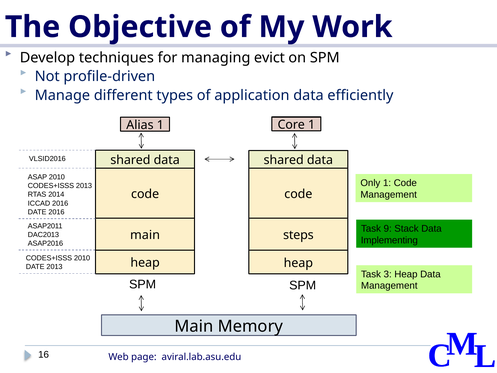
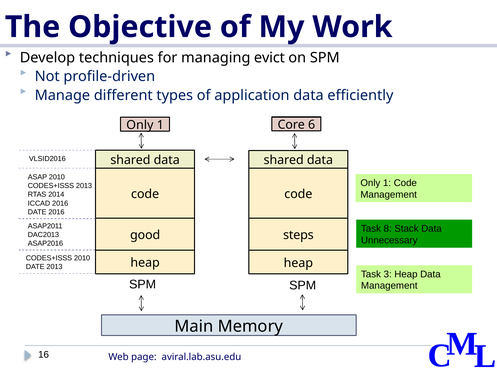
Core 1: 1 -> 6
Alias at (140, 125): Alias -> Only
9: 9 -> 8
main at (145, 235): main -> good
Implementing: Implementing -> Unnecessary
